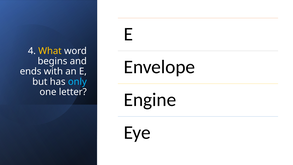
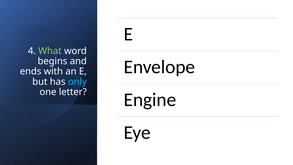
What colour: yellow -> light green
